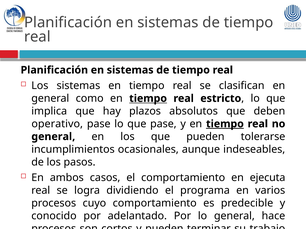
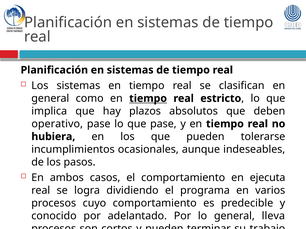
tiempo at (225, 124) underline: present -> none
general at (53, 137): general -> hubiera
hace: hace -> lleva
